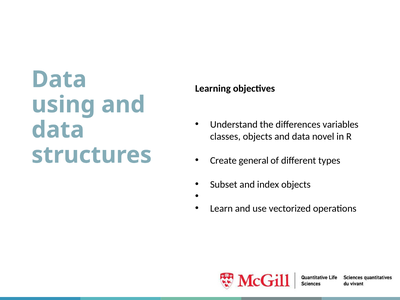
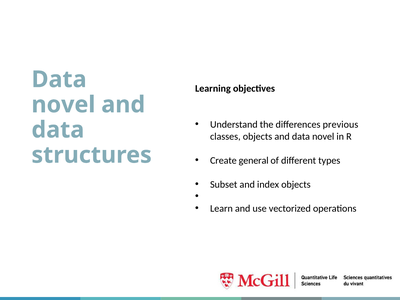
using at (63, 105): using -> novel
variables: variables -> previous
